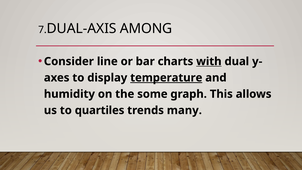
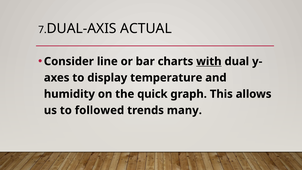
AMONG: AMONG -> ACTUAL
temperature underline: present -> none
some: some -> quick
quartiles: quartiles -> followed
